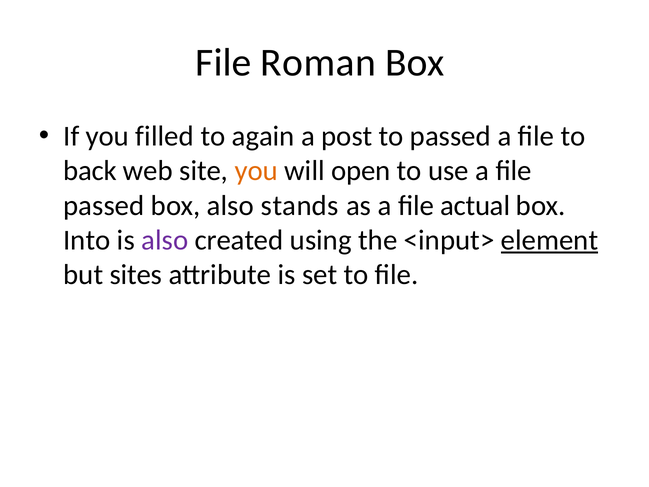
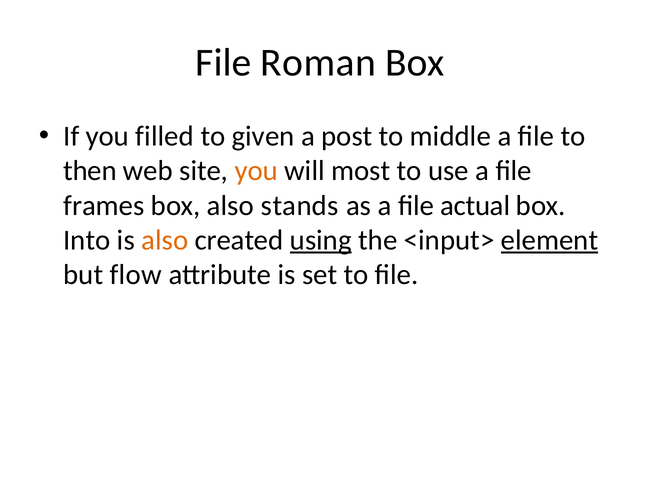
again: again -> given
to passed: passed -> middle
back: back -> then
open: open -> most
passed at (104, 205): passed -> frames
also at (165, 240) colour: purple -> orange
using underline: none -> present
sites: sites -> flow
